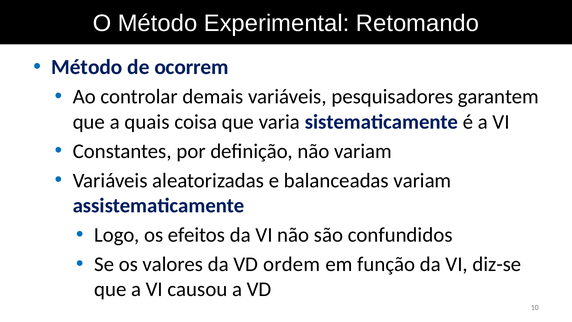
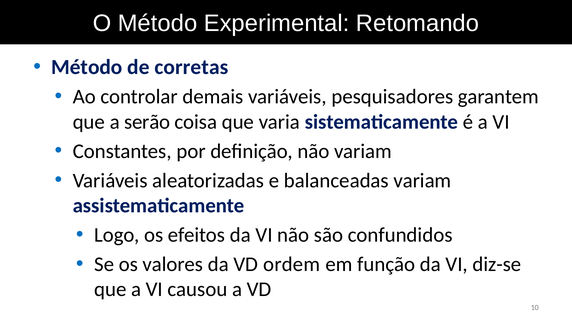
ocorrem: ocorrem -> corretas
quais: quais -> serão
